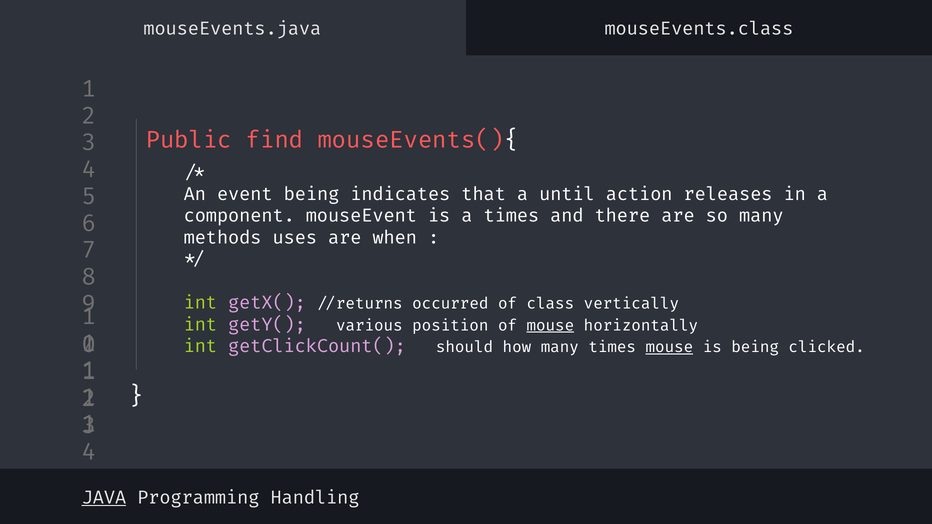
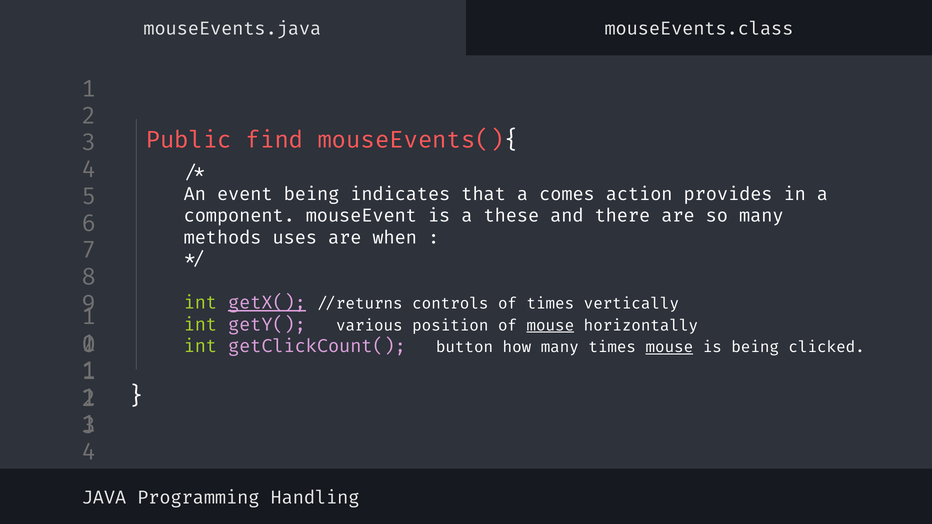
until: until -> comes
releases: releases -> provides
a times: times -> these
getX( underline: none -> present
occurred: occurred -> controls
of class: class -> times
//should: //should -> //button
JAVA underline: present -> none
